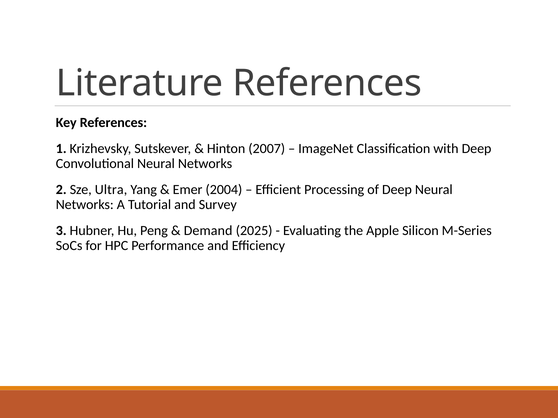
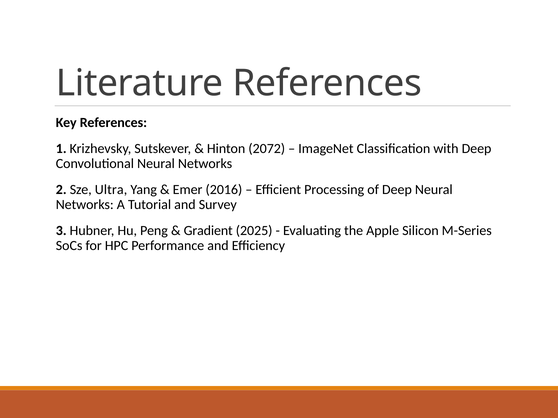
2007: 2007 -> 2072
2004: 2004 -> 2016
Demand: Demand -> Gradient
